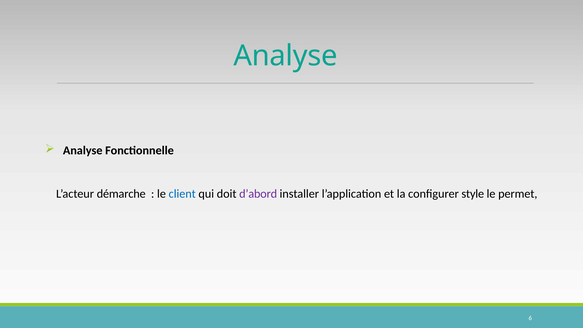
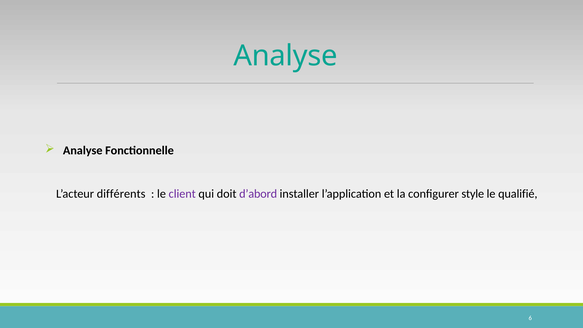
démarche: démarche -> différents
client colour: blue -> purple
permet: permet -> qualifié
